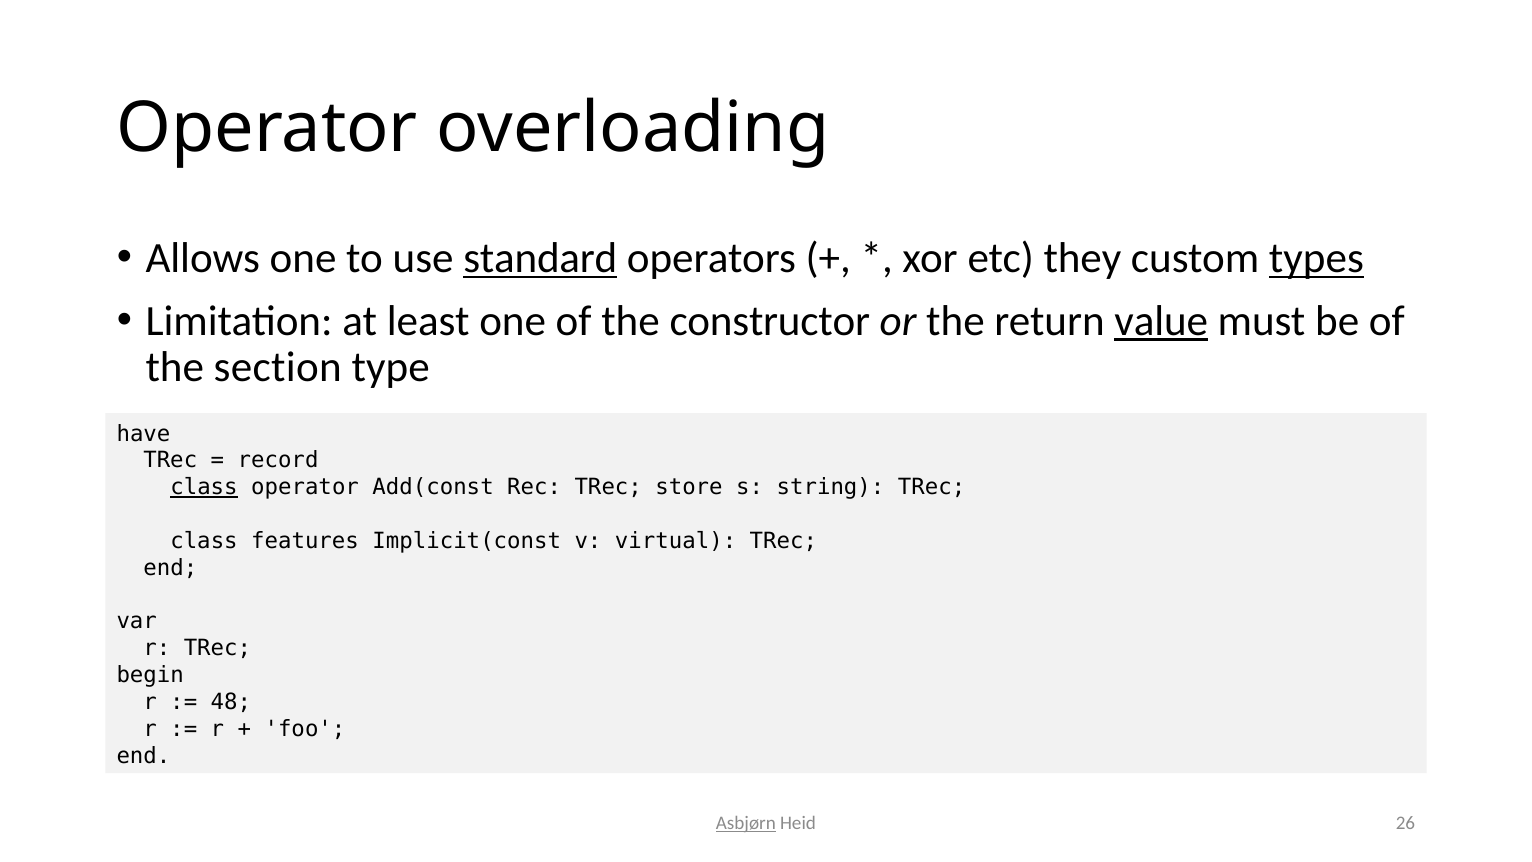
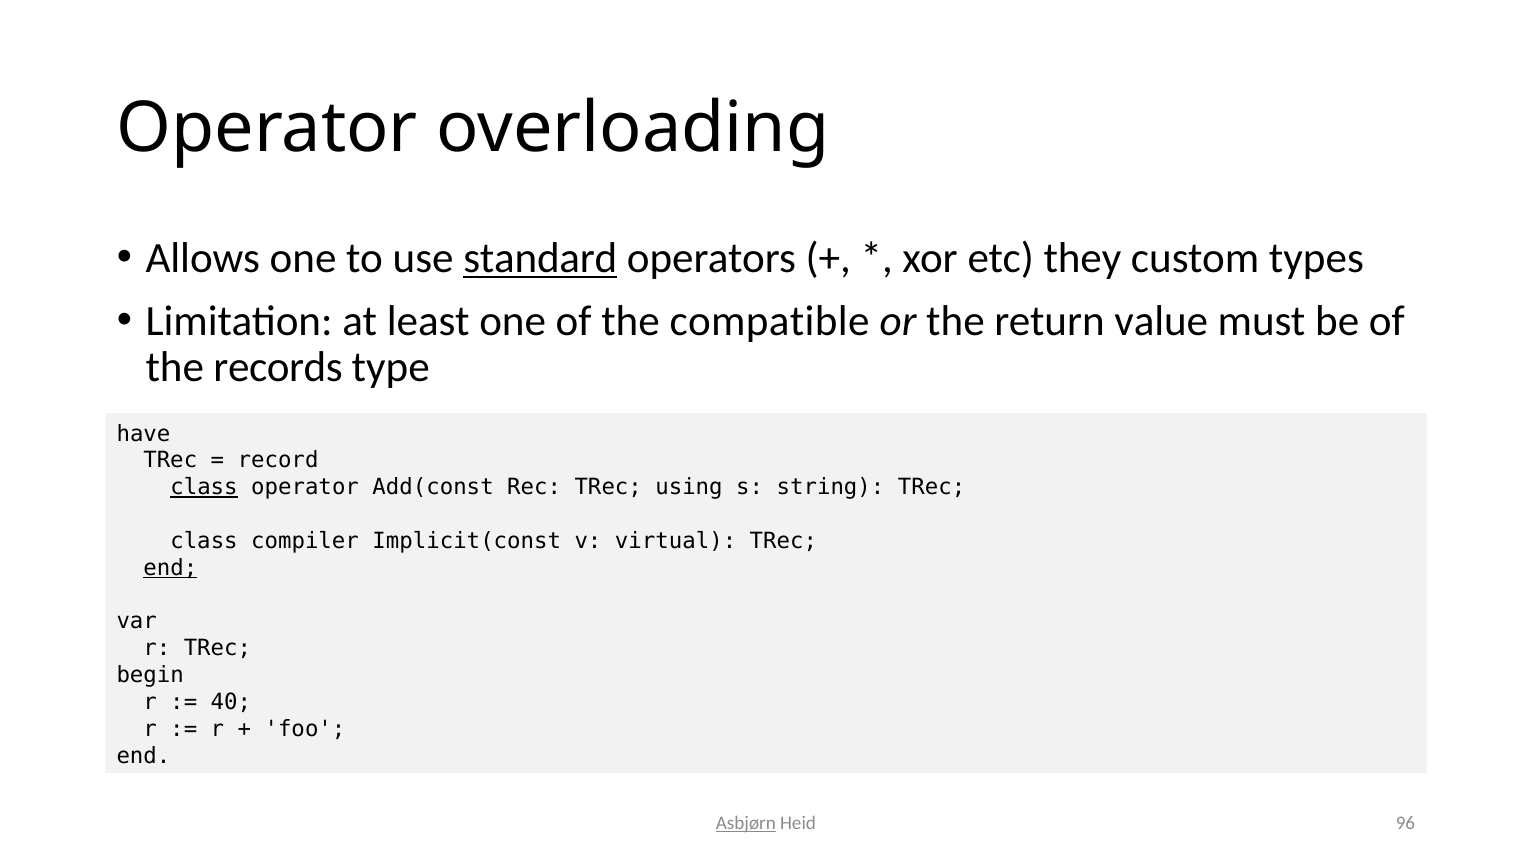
types underline: present -> none
constructor: constructor -> compatible
value underline: present -> none
section: section -> records
store: store -> using
features: features -> compiler
end at (170, 568) underline: none -> present
48: 48 -> 40
26: 26 -> 96
